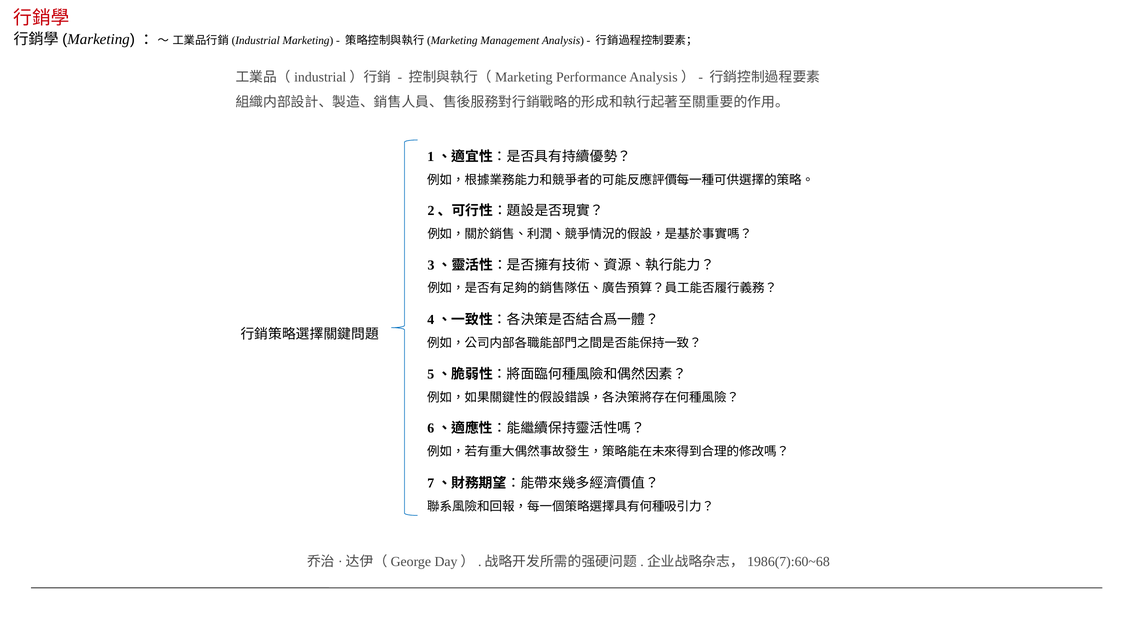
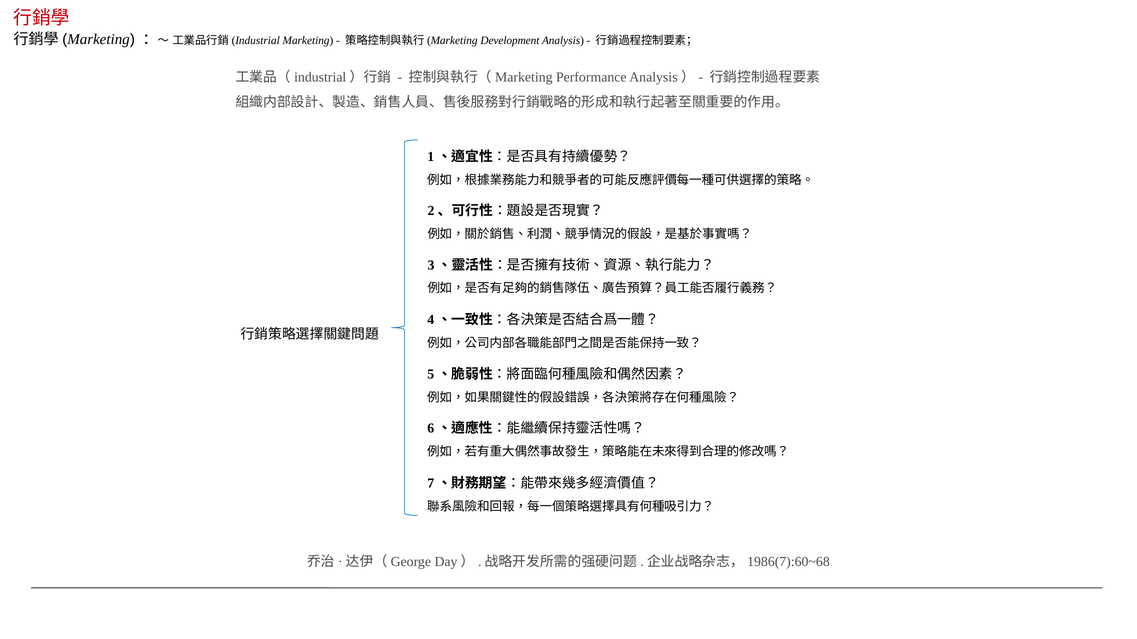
Management: Management -> Development
